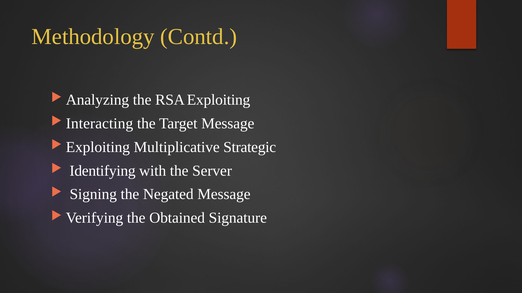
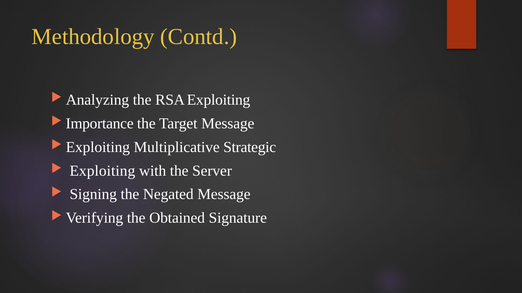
Interacting: Interacting -> Importance
Identifying at (103, 171): Identifying -> Exploiting
